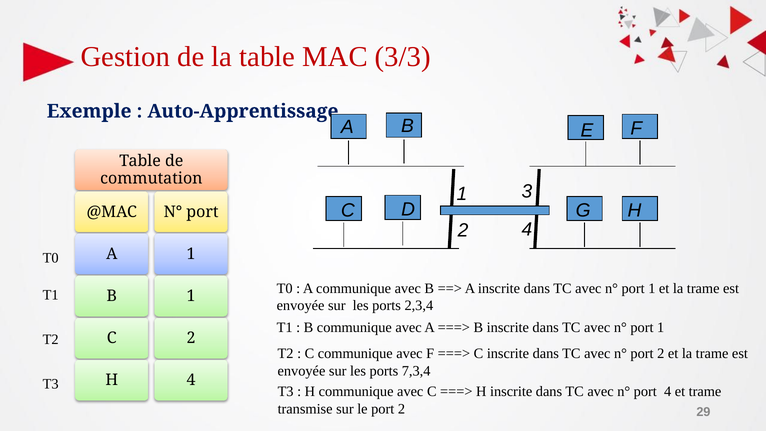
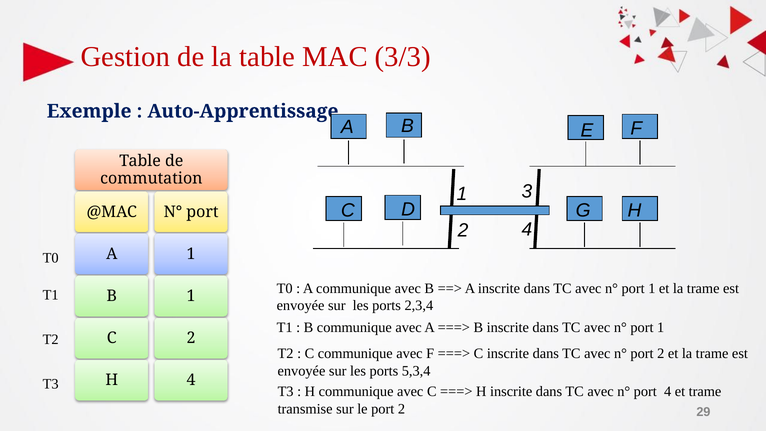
7,3,4: 7,3,4 -> 5,3,4
